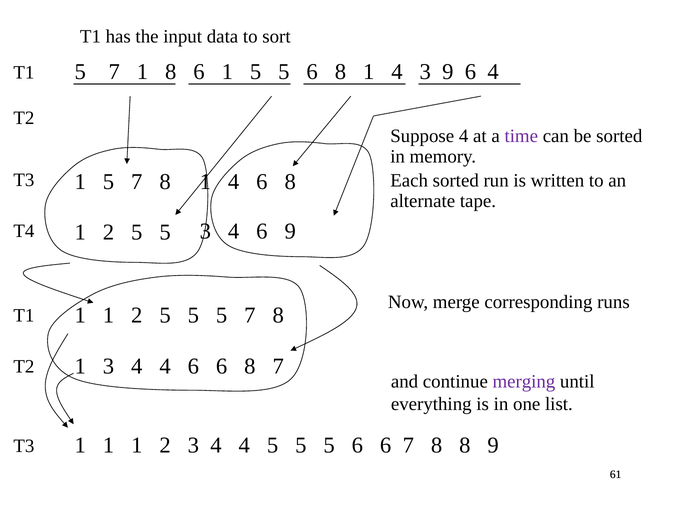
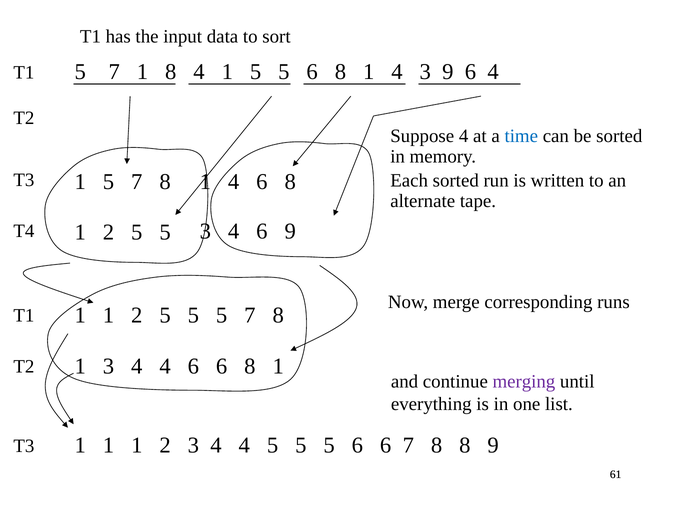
8 6: 6 -> 4
time colour: purple -> blue
6 6 8 7: 7 -> 1
